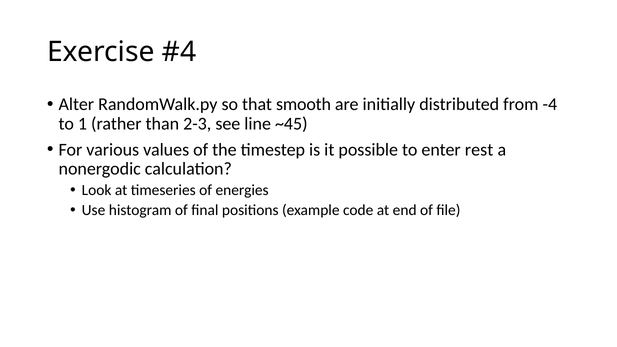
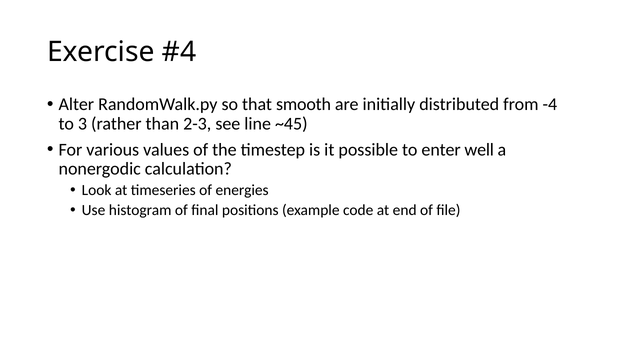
1: 1 -> 3
rest: rest -> well
